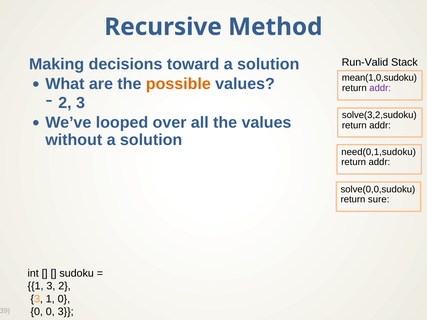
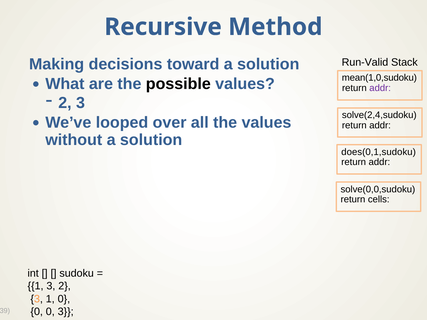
possible colour: orange -> black
solve(3,2,sudoku: solve(3,2,sudoku -> solve(2,4,sudoku
need(0,1,sudoku: need(0,1,sudoku -> does(0,1,sudoku
sure: sure -> cells
